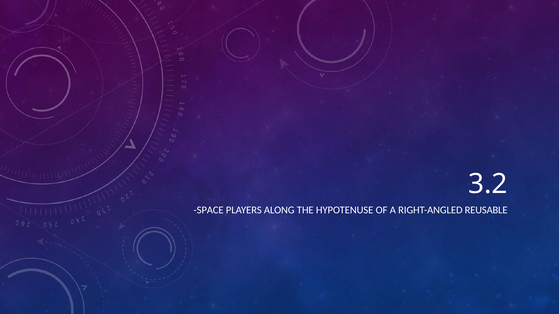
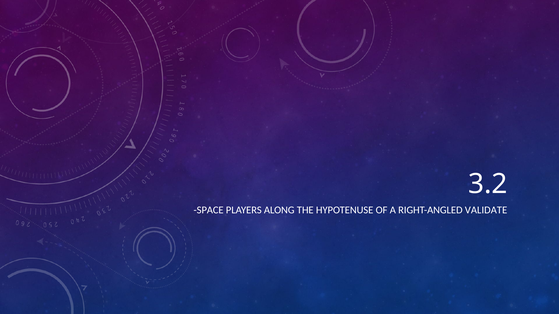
REUSABLE: REUSABLE -> VALIDATE
